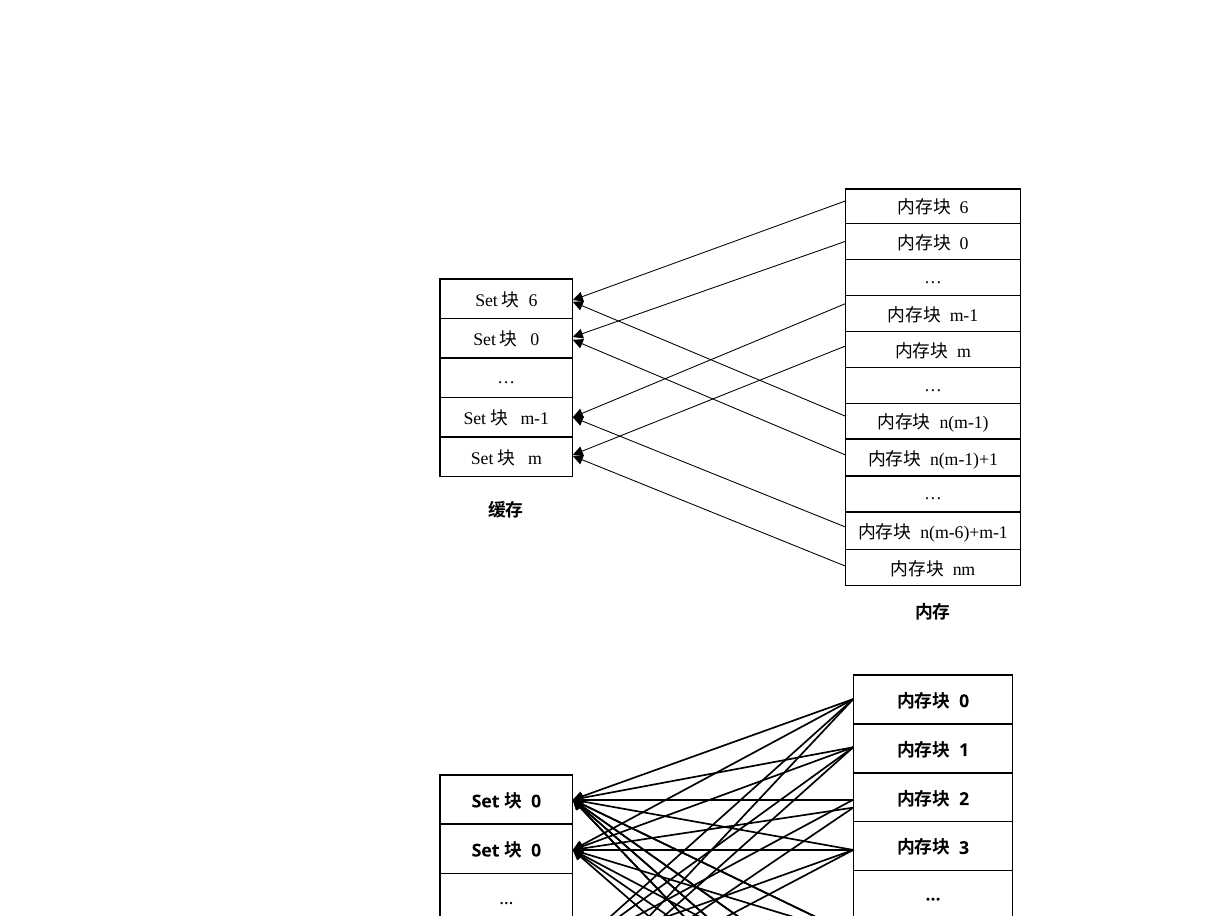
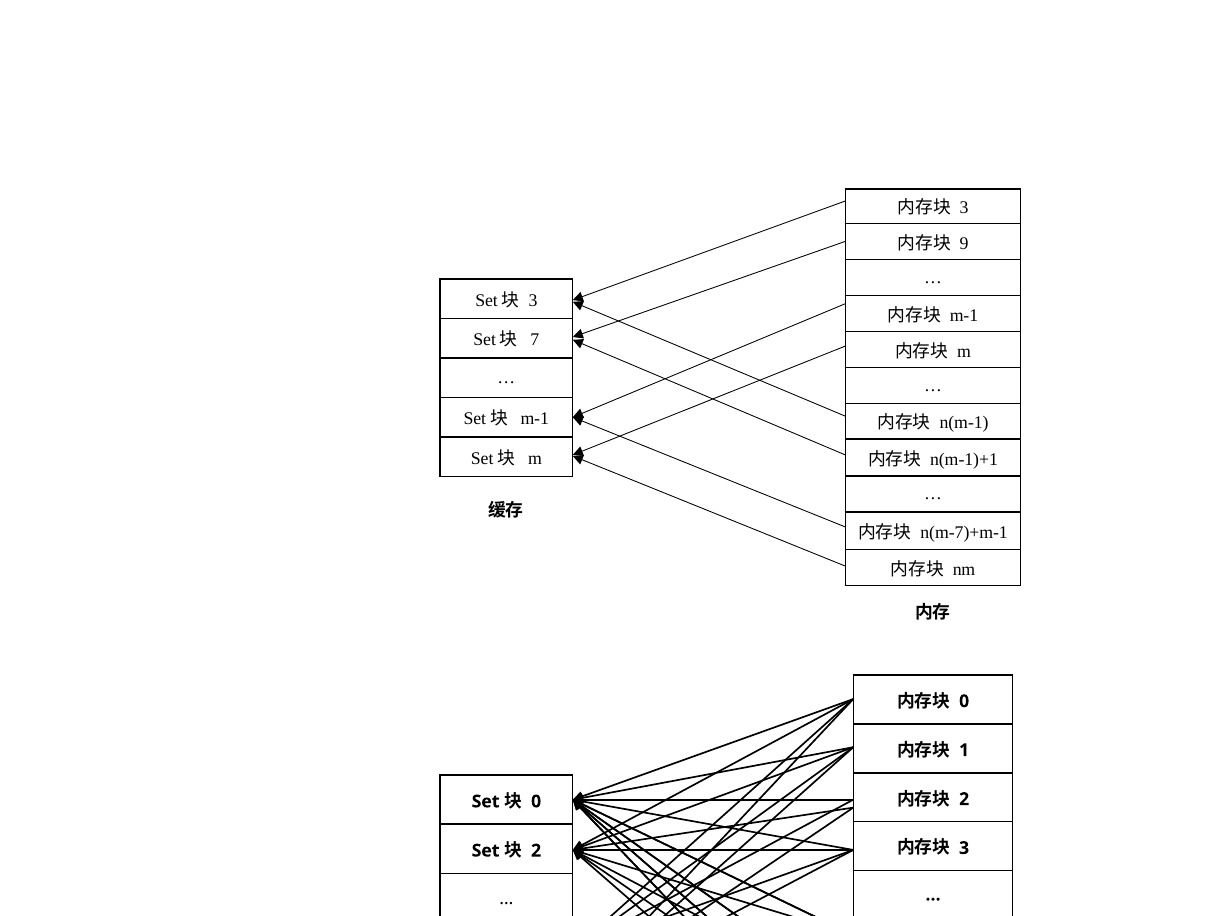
6 at (964, 208): 6 -> 3
0 at (964, 243): 0 -> 9
6 at (533, 300): 6 -> 3
0 at (535, 340): 0 -> 7
n(m-6)+m-1: n(m-6)+m-1 -> n(m-7)+m-1
0 at (536, 850): 0 -> 2
